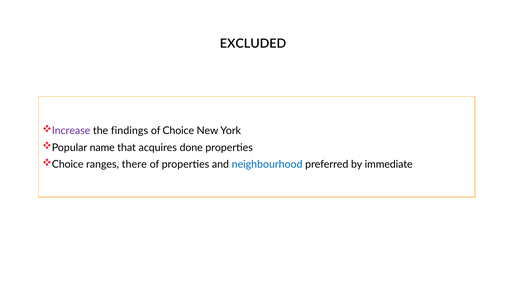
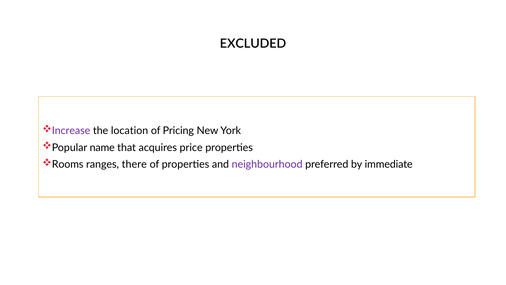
findings: findings -> location
of Choice: Choice -> Pricing
done: done -> price
Choice at (68, 164): Choice -> Rooms
neighbourhood colour: blue -> purple
